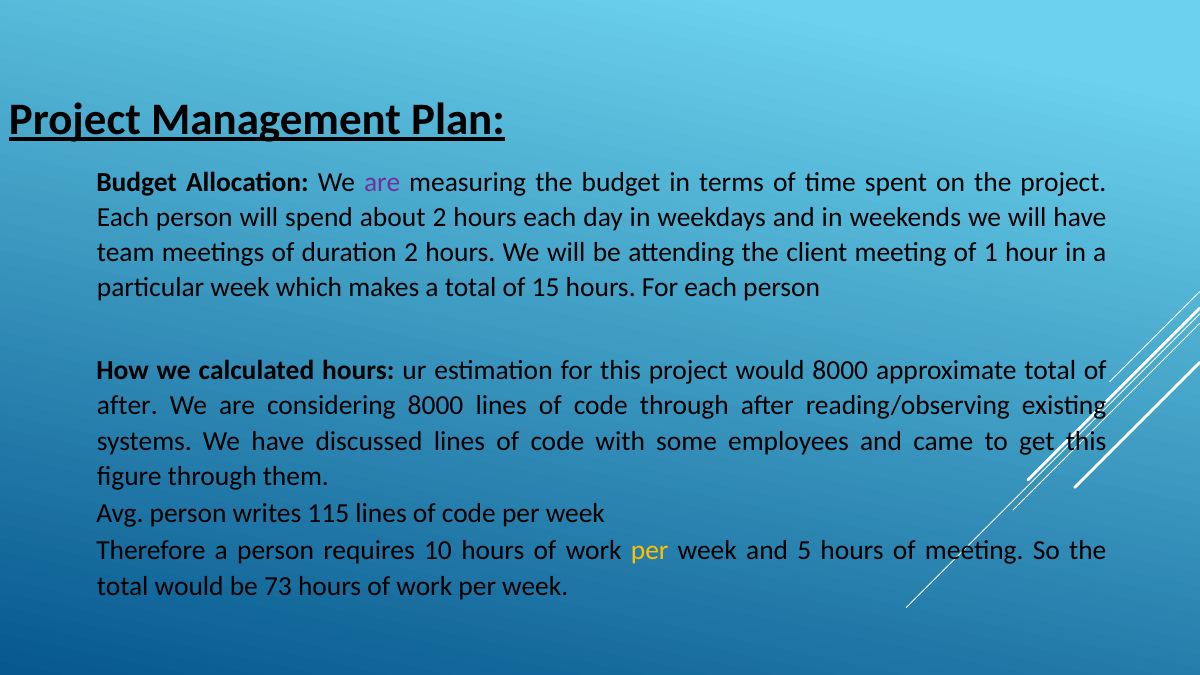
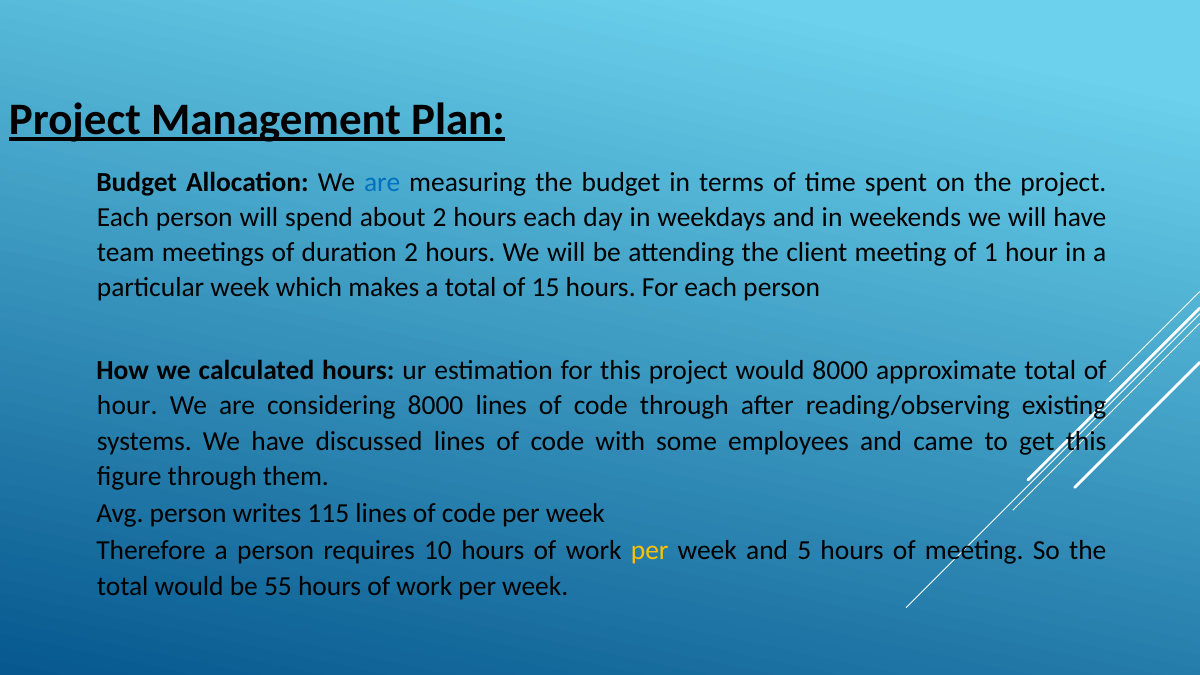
are at (382, 182) colour: purple -> blue
after at (127, 406): after -> hour
73: 73 -> 55
